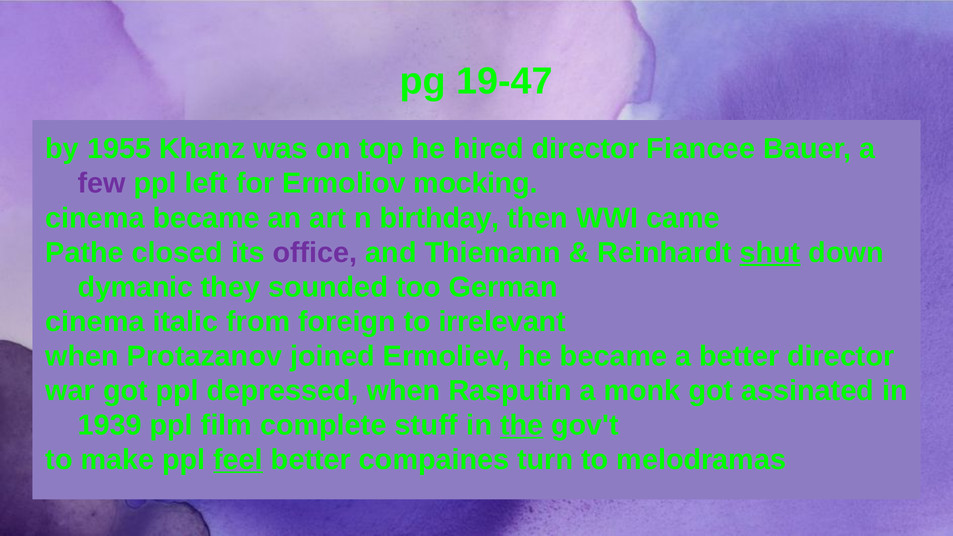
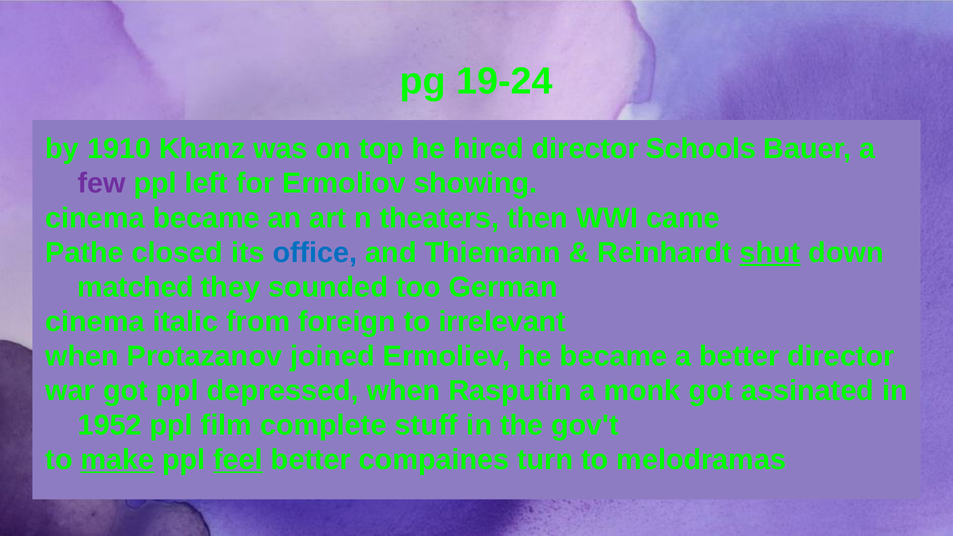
19-47: 19-47 -> 19-24
1955: 1955 -> 1910
Fiancee: Fiancee -> Schools
mocking: mocking -> showing
birthday: birthday -> theaters
office colour: purple -> blue
dymanic: dymanic -> matched
1939: 1939 -> 1952
the underline: present -> none
make underline: none -> present
